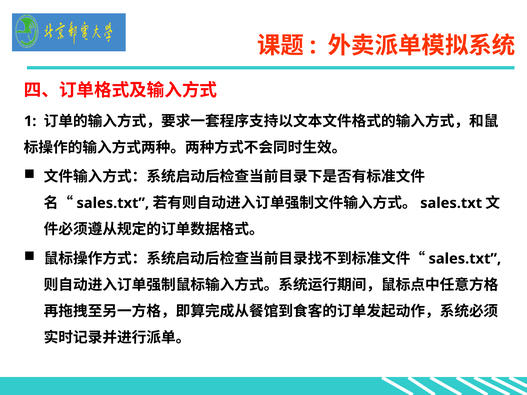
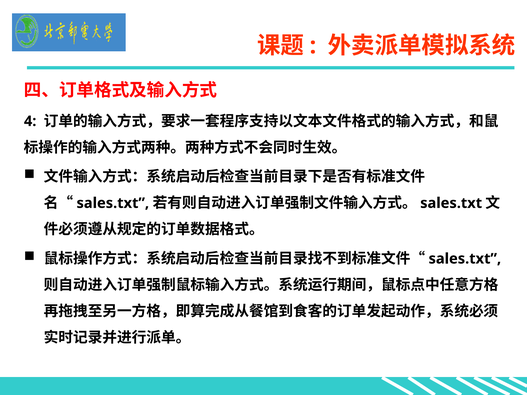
1: 1 -> 4
